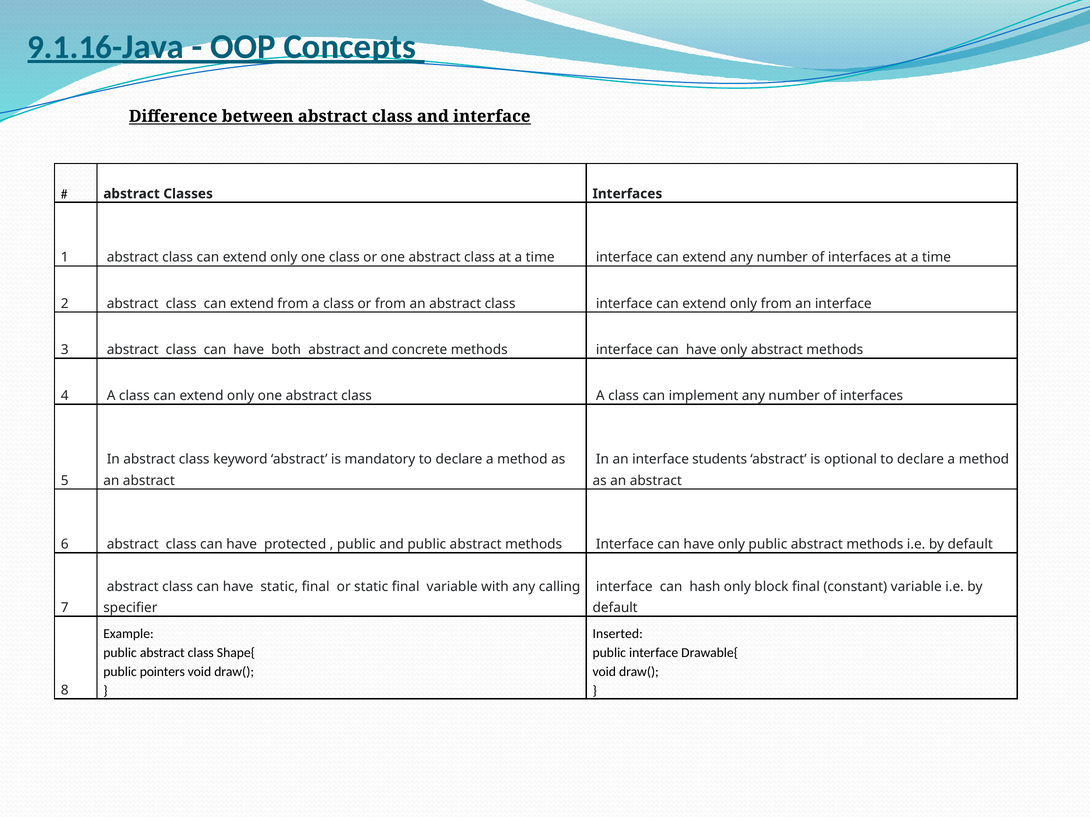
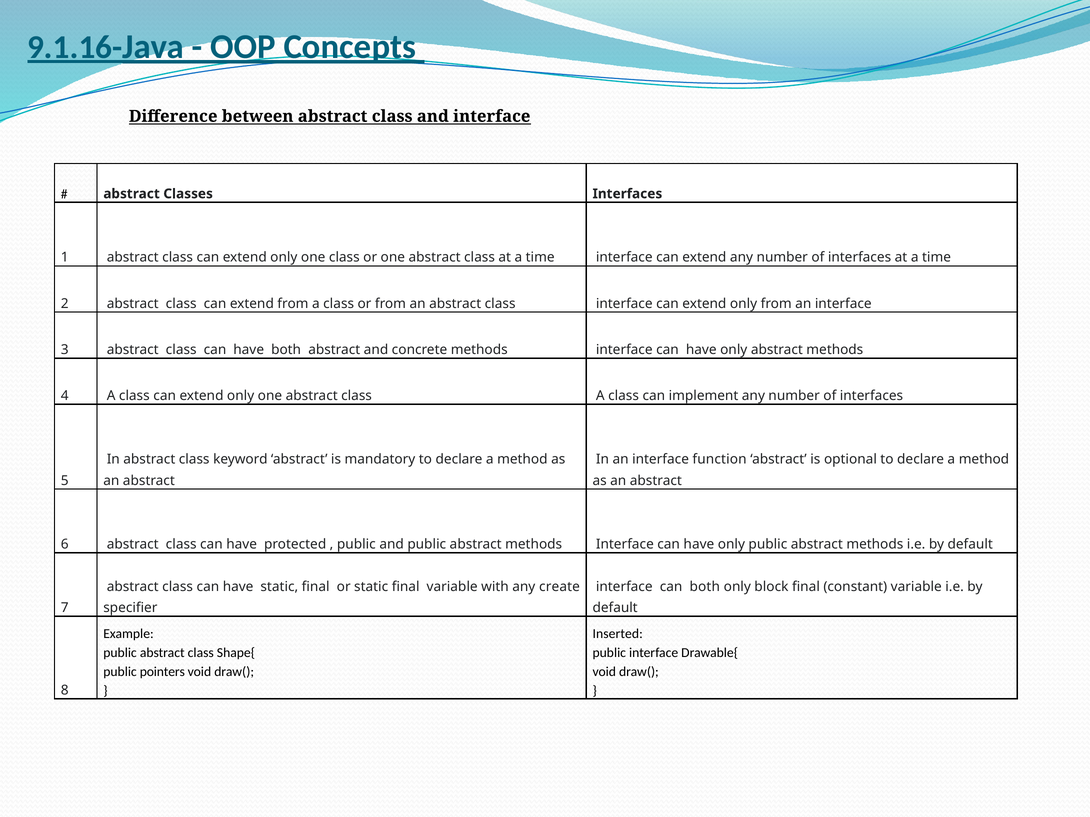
students: students -> function
calling: calling -> create
can hash: hash -> both
